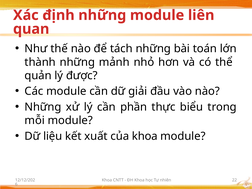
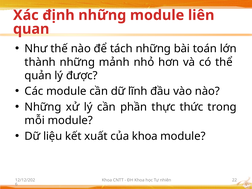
giải: giải -> lĩnh
biểu: biểu -> thức
